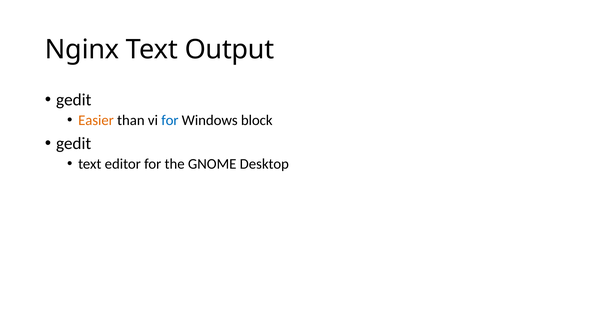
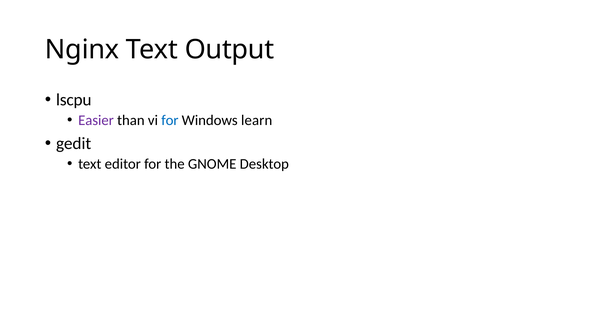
gedit at (74, 100): gedit -> lscpu
Easier colour: orange -> purple
block: block -> learn
